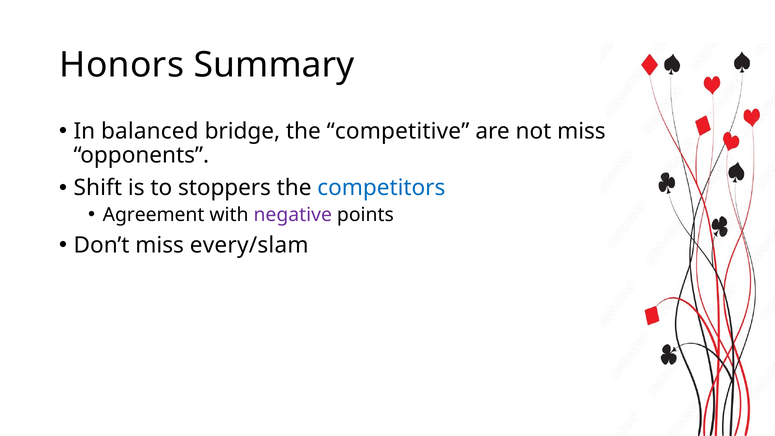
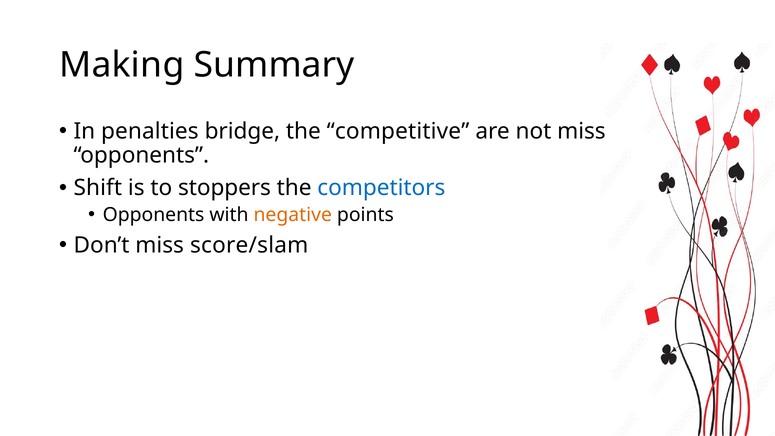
Honors: Honors -> Making
balanced: balanced -> penalties
Agreement at (154, 215): Agreement -> Opponents
negative colour: purple -> orange
every/slam: every/slam -> score/slam
